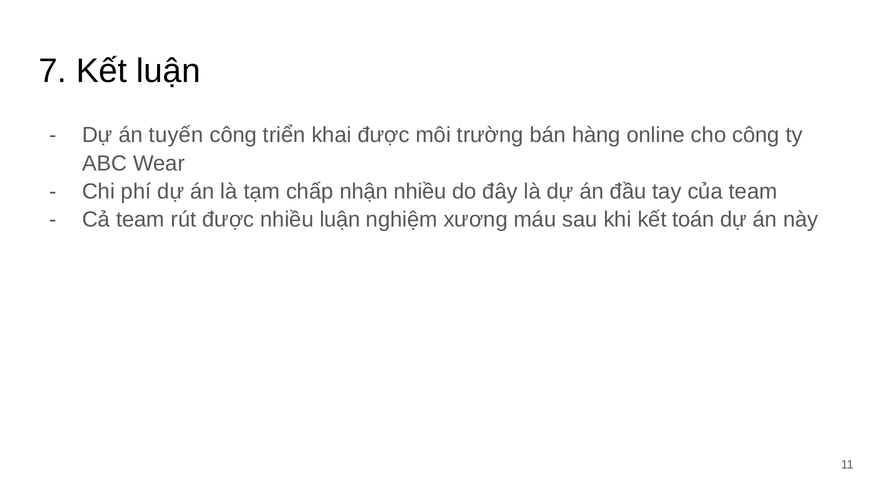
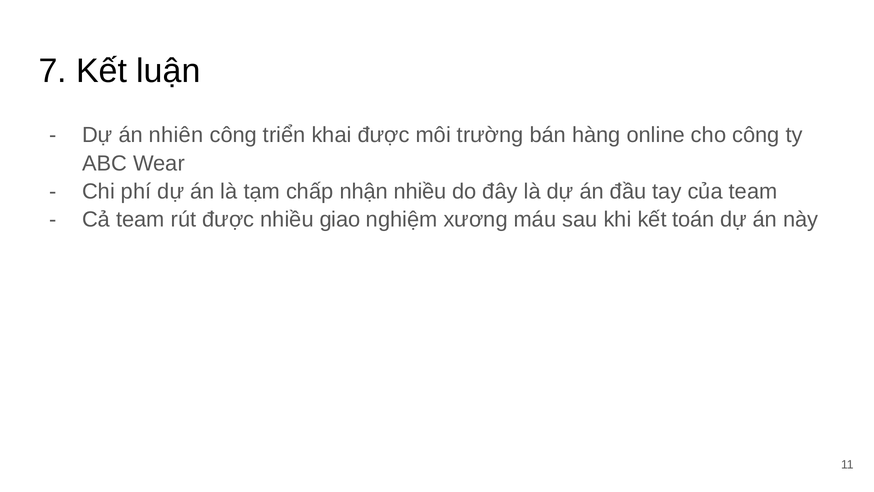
tuyến: tuyến -> nhiên
nhiều luận: luận -> giao
